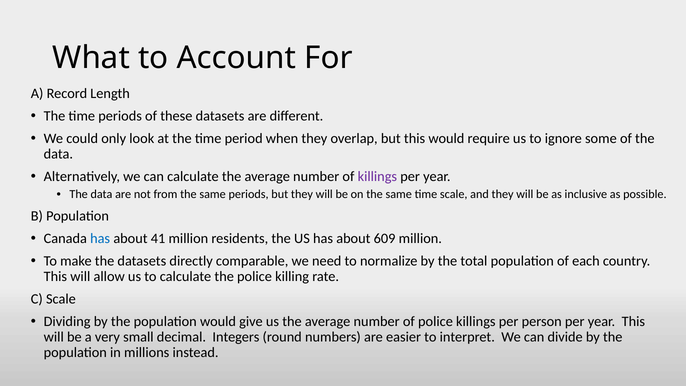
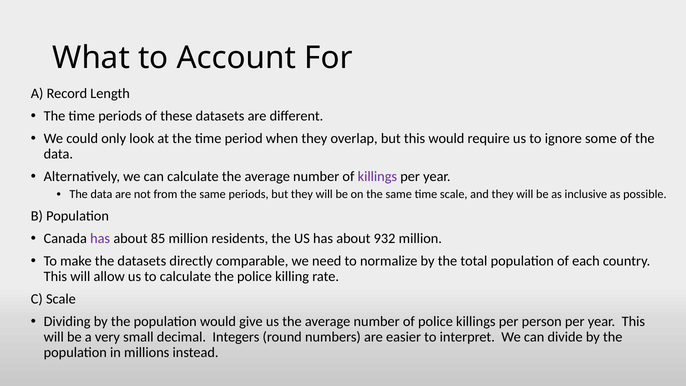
has at (100, 238) colour: blue -> purple
41: 41 -> 85
609: 609 -> 932
